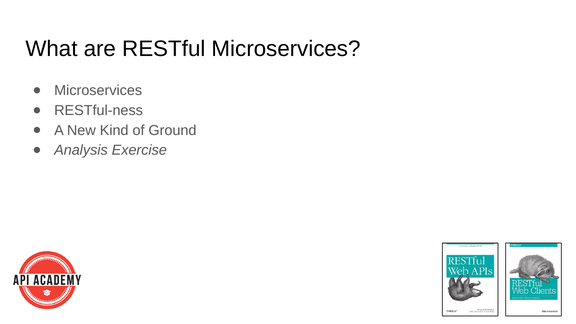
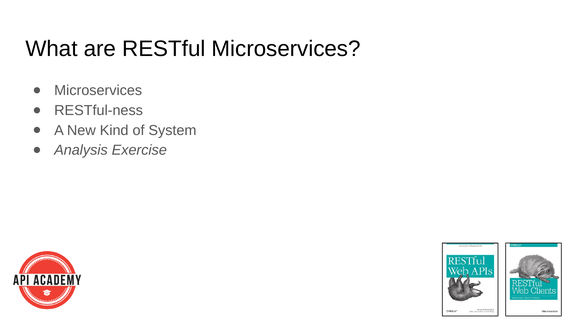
Ground: Ground -> System
